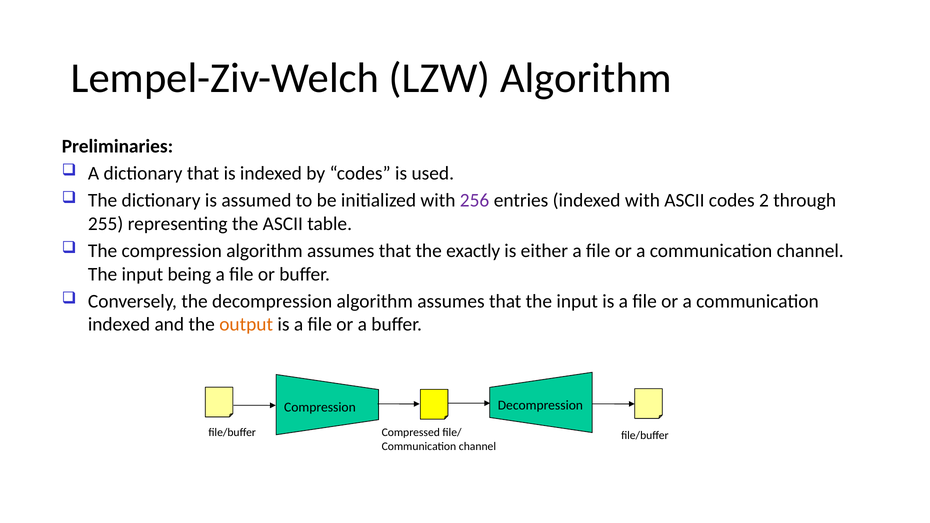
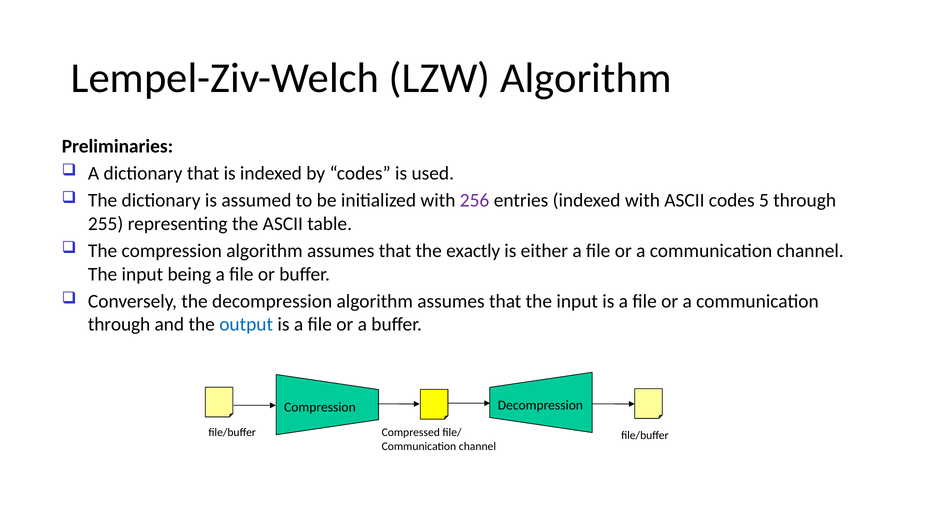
2: 2 -> 5
indexed at (119, 325): indexed -> through
output colour: orange -> blue
